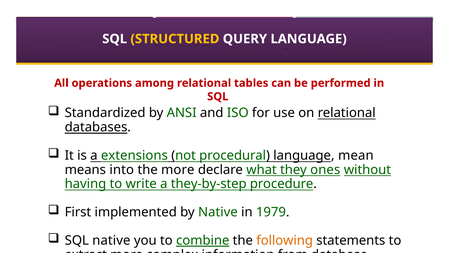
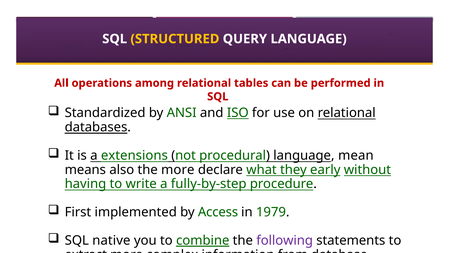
ISO underline: none -> present
into: into -> also
ones: ones -> early
they-by-step: they-by-step -> fully-by-step
by Native: Native -> Access
following colour: orange -> purple
